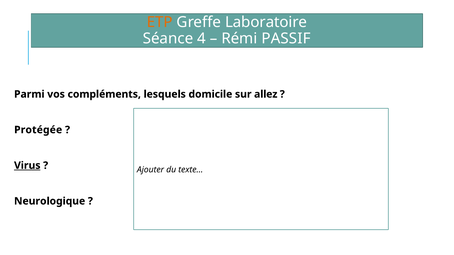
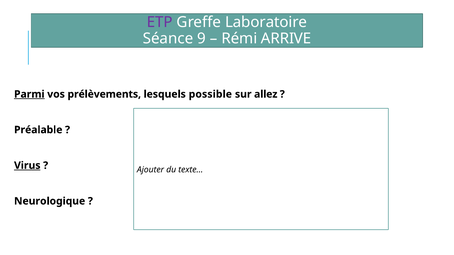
ETP colour: orange -> purple
4: 4 -> 9
PASSIF: PASSIF -> ARRIVE
Parmi underline: none -> present
compléments: compléments -> prélèvements
domicile: domicile -> possible
Protégée: Protégée -> Préalable
